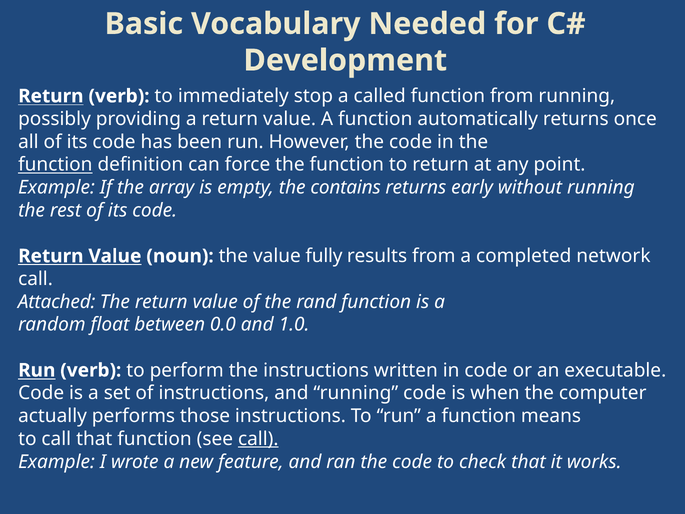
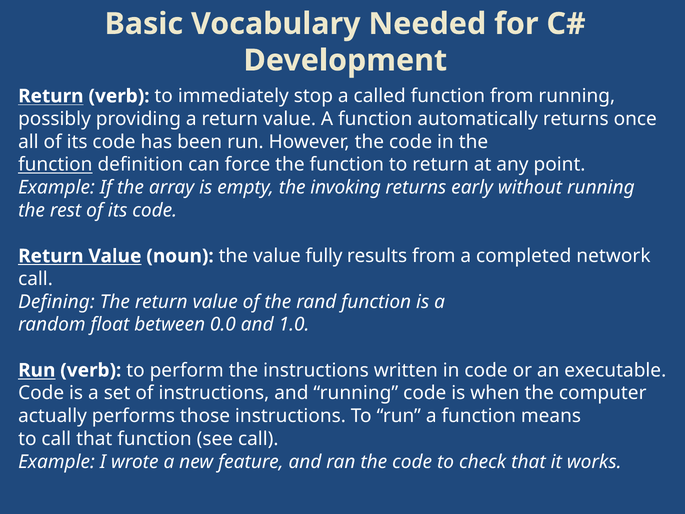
contains: contains -> invoking
Attached: Attached -> Defining
call at (258, 439) underline: present -> none
